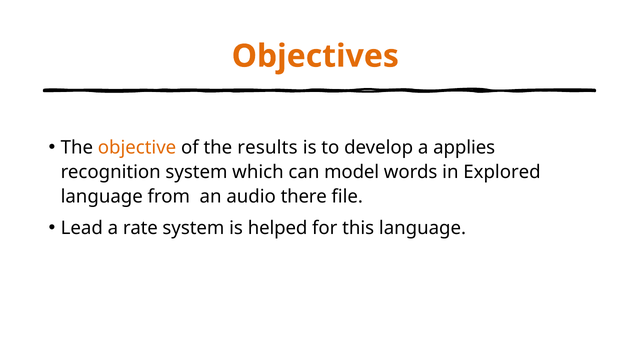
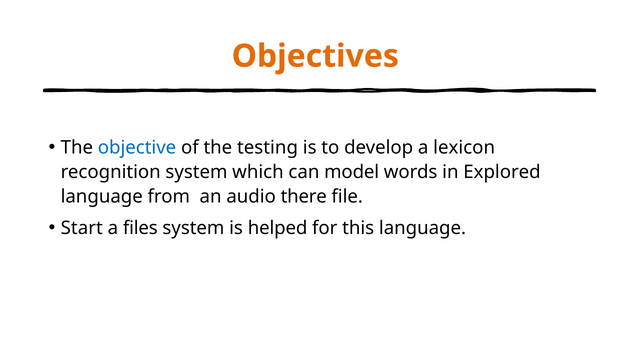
objective colour: orange -> blue
results: results -> testing
applies: applies -> lexicon
Lead: Lead -> Start
rate: rate -> files
